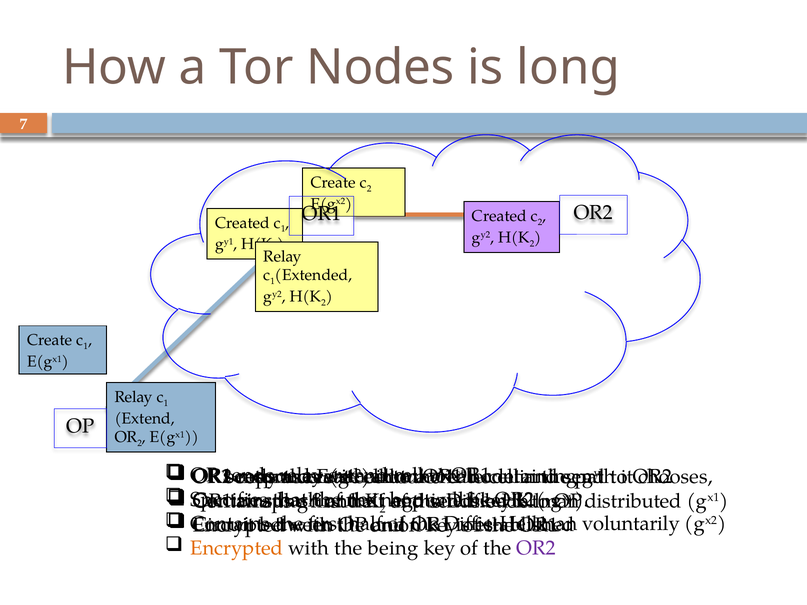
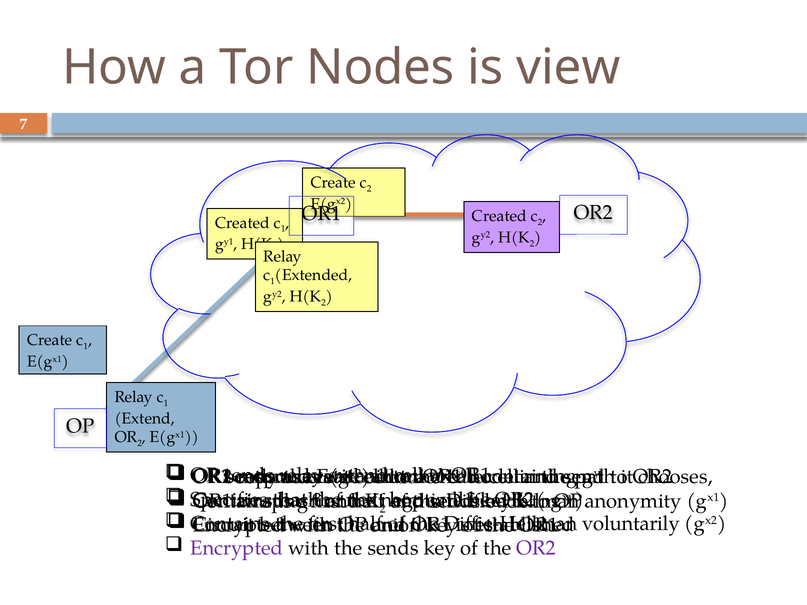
long: long -> view
distributed: distributed -> anonymity
Encrypted at (237, 548) colour: orange -> purple
the being: being -> sends
